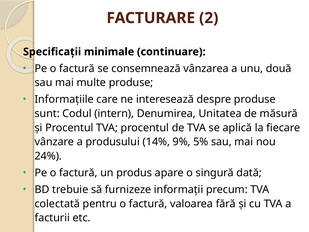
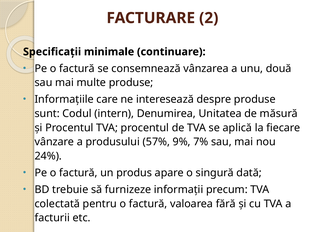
14%: 14% -> 57%
5%: 5% -> 7%
